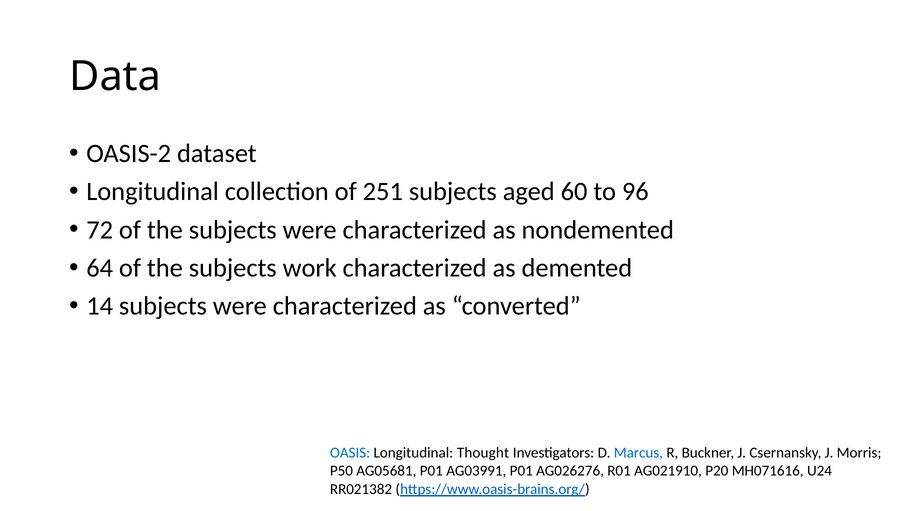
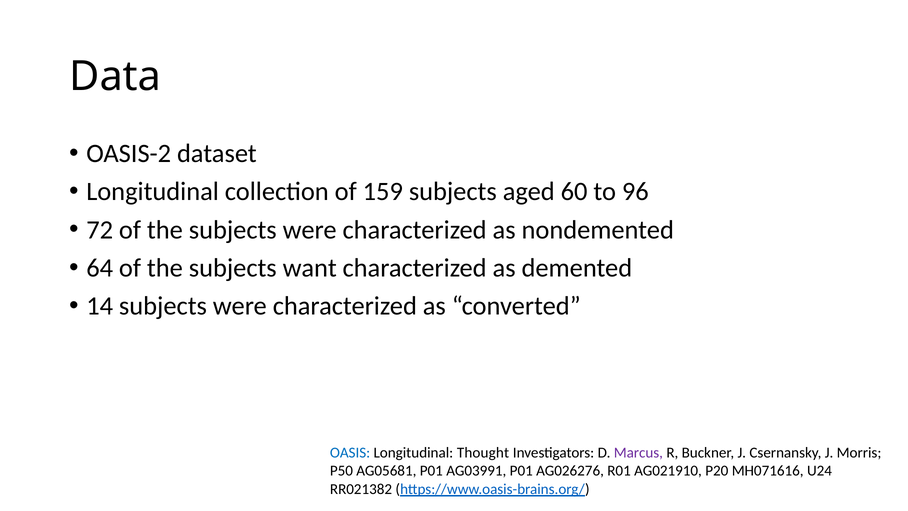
251: 251 -> 159
work: work -> want
Marcus colour: blue -> purple
